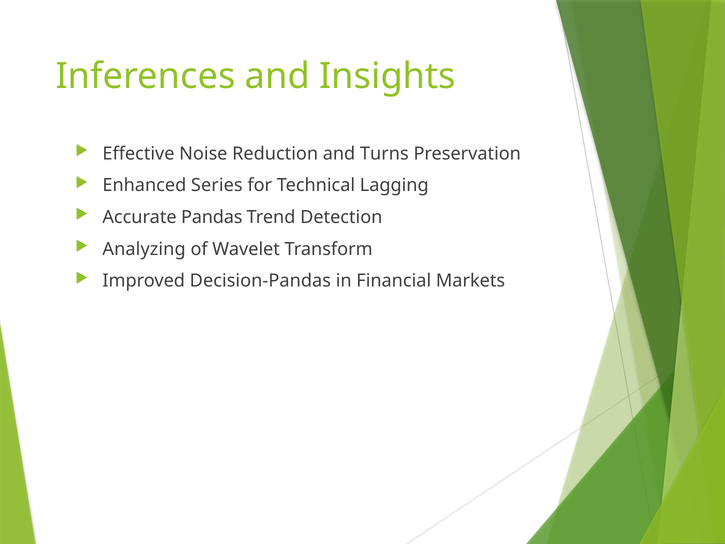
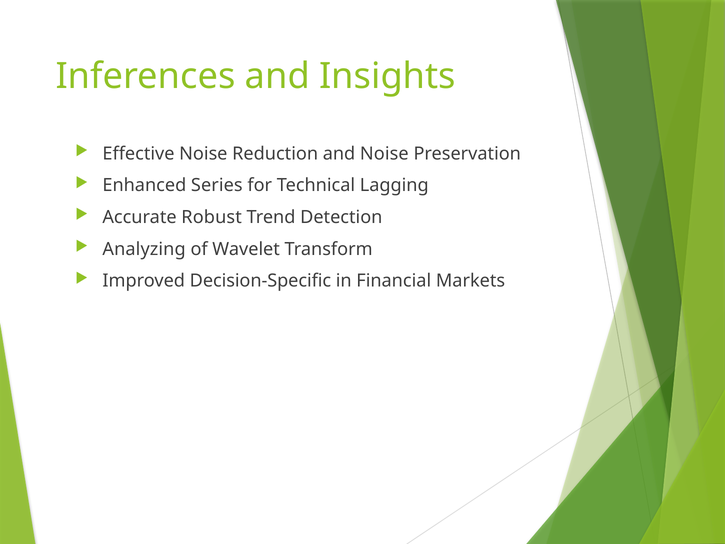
and Turns: Turns -> Noise
Pandas: Pandas -> Robust
Decision-Pandas: Decision-Pandas -> Decision-Specific
